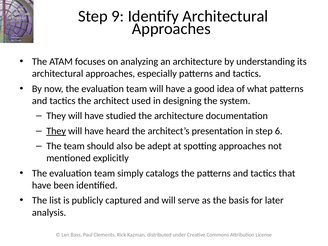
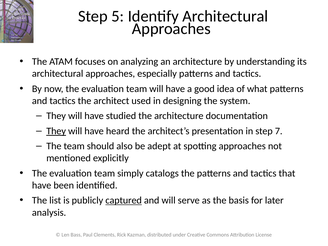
9: 9 -> 5
6: 6 -> 7
captured underline: none -> present
